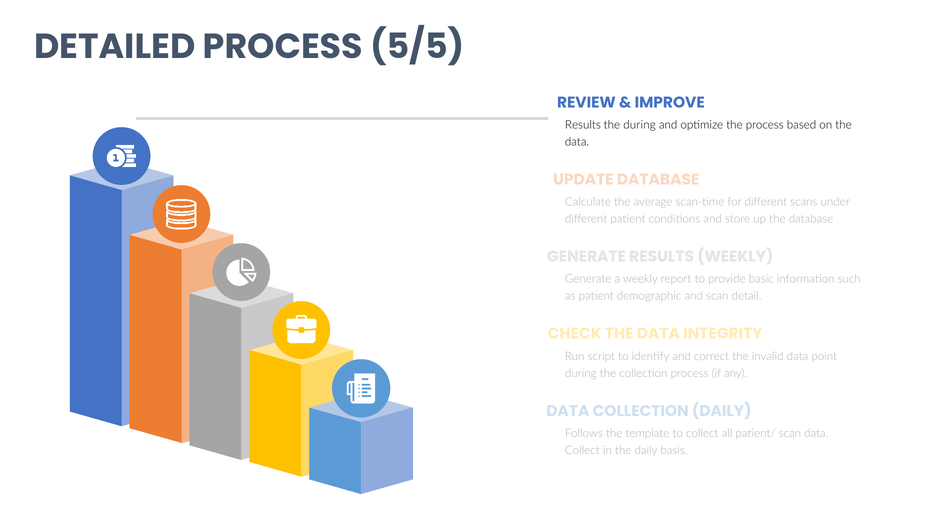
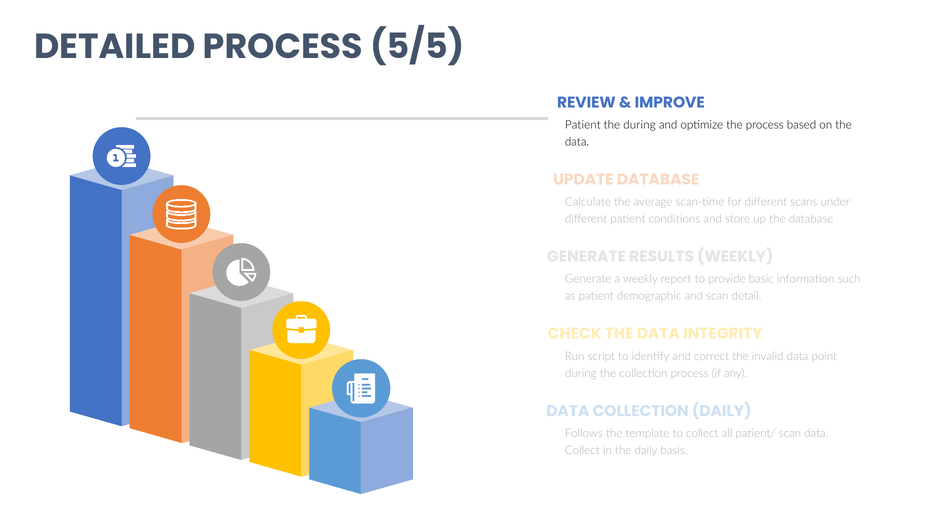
Results at (583, 125): Results -> Patient
